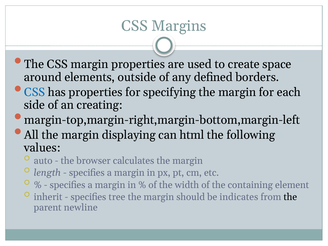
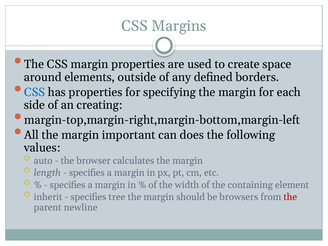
displaying: displaying -> important
html: html -> does
indicates: indicates -> browsers
the at (290, 197) colour: black -> red
